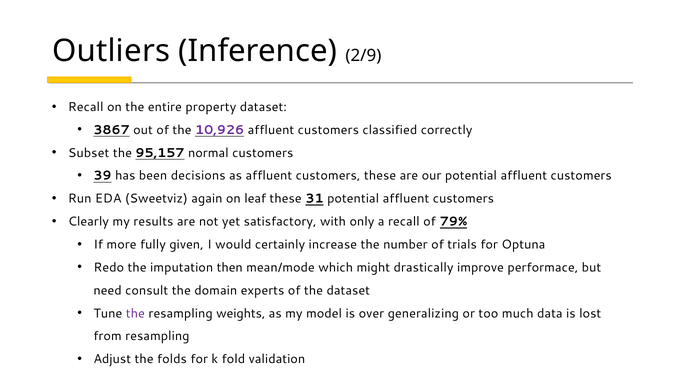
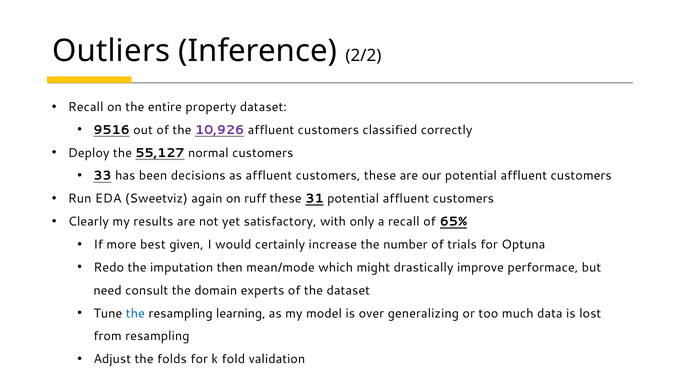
2/9: 2/9 -> 2/2
3867: 3867 -> 9516
Subset: Subset -> Deploy
95,157: 95,157 -> 55,127
39: 39 -> 33
leaf: leaf -> ruff
79%: 79% -> 65%
fully: fully -> best
the at (135, 314) colour: purple -> blue
weights: weights -> learning
